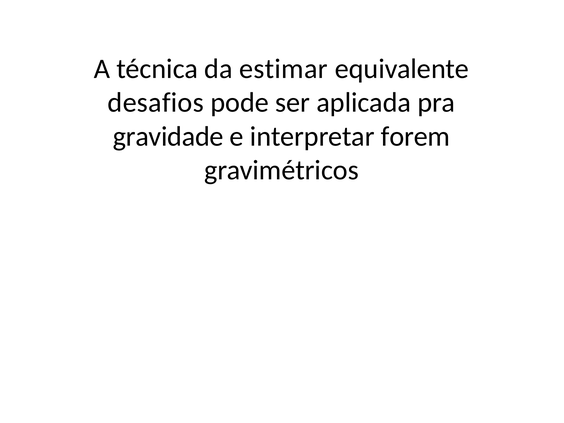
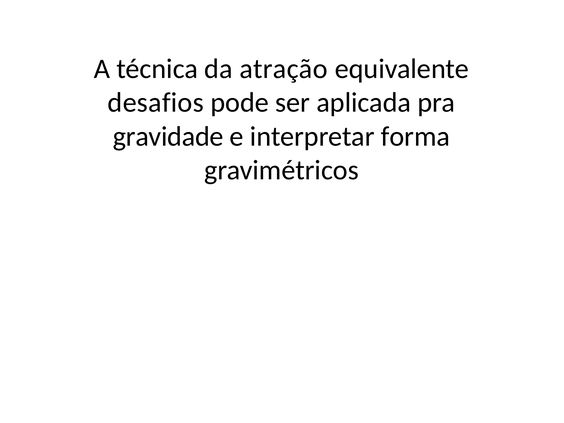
estimar: estimar -> atração
forem: forem -> forma
